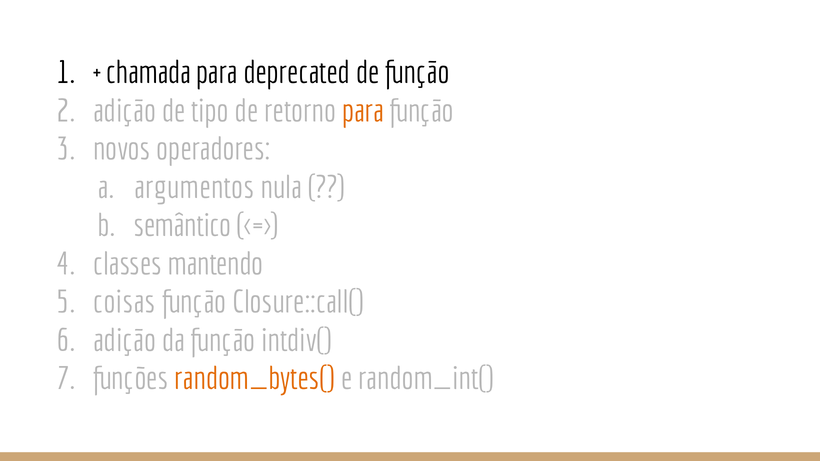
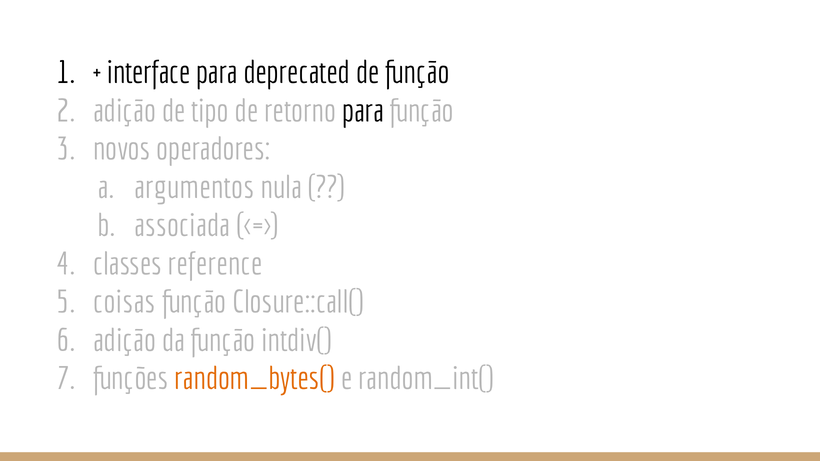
chamada: chamada -> interface
para at (363, 111) colour: orange -> black
semântico: semântico -> associada
mantendo: mantendo -> reference
